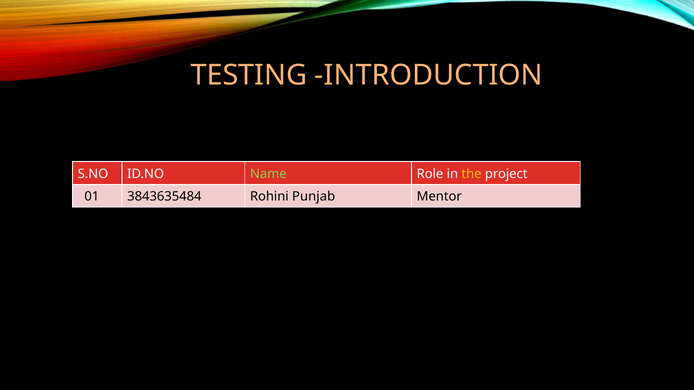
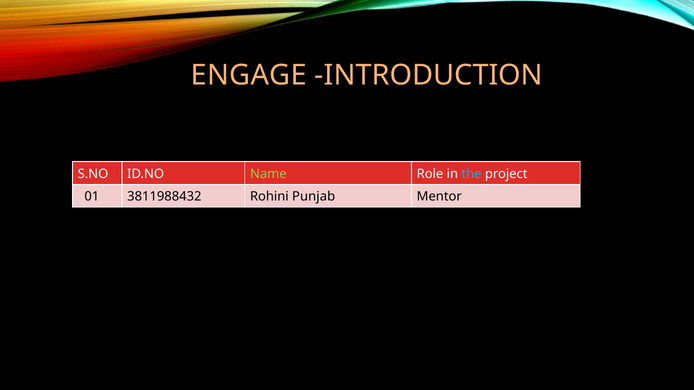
TESTING: TESTING -> ENGAGE
the colour: yellow -> light blue
3843635484: 3843635484 -> 3811988432
